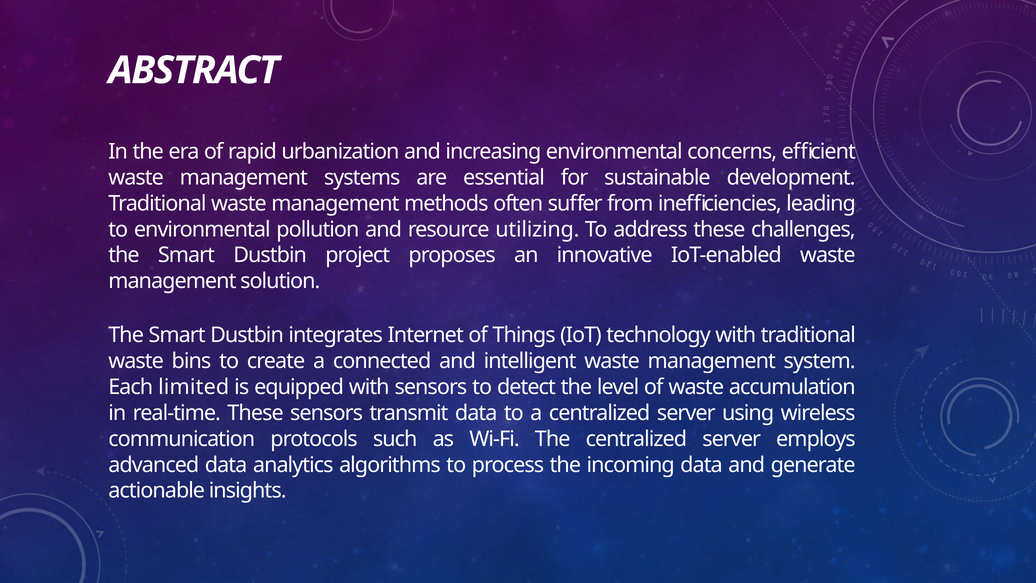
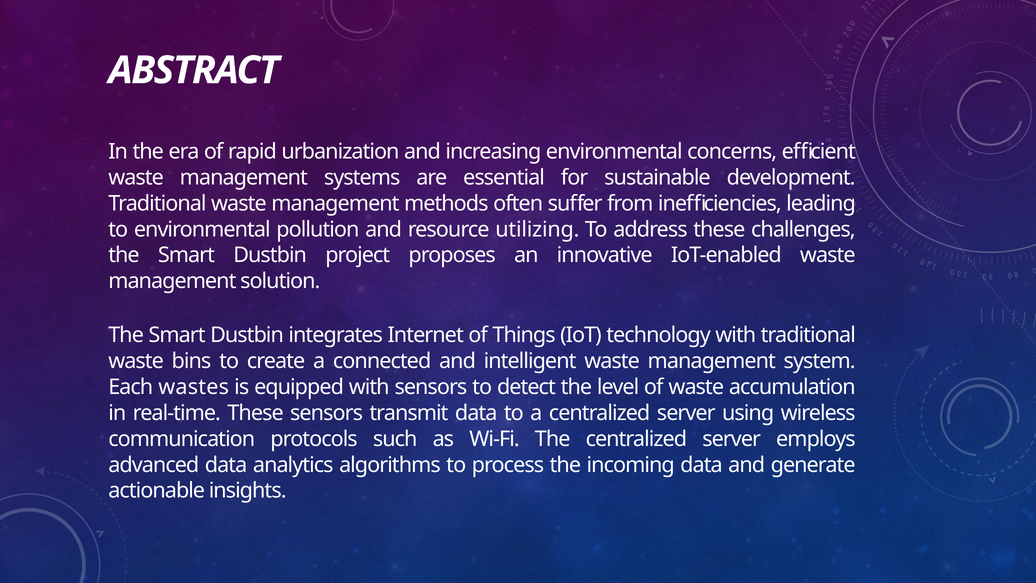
limited: limited -> wastes
